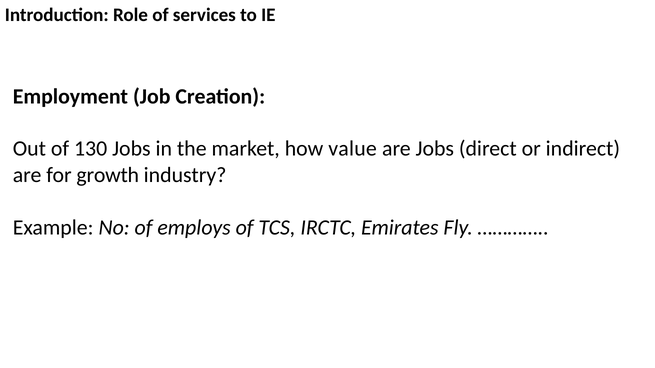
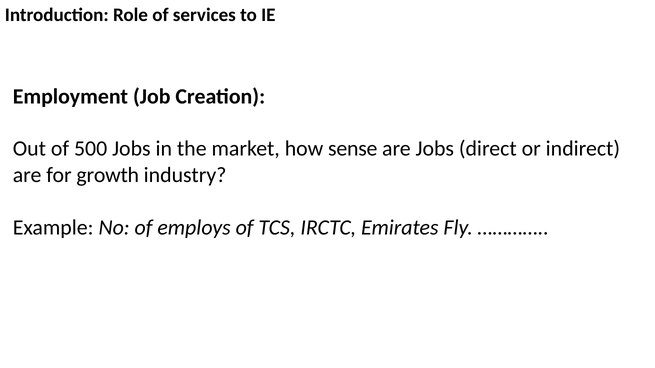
130: 130 -> 500
value: value -> sense
